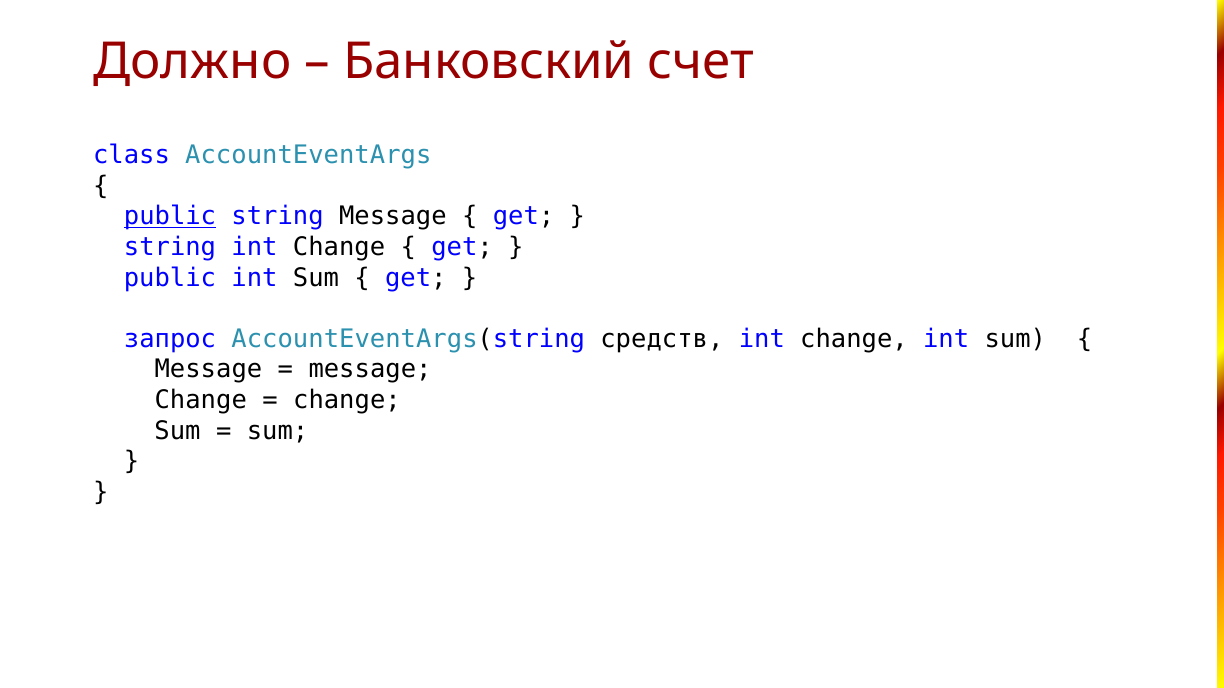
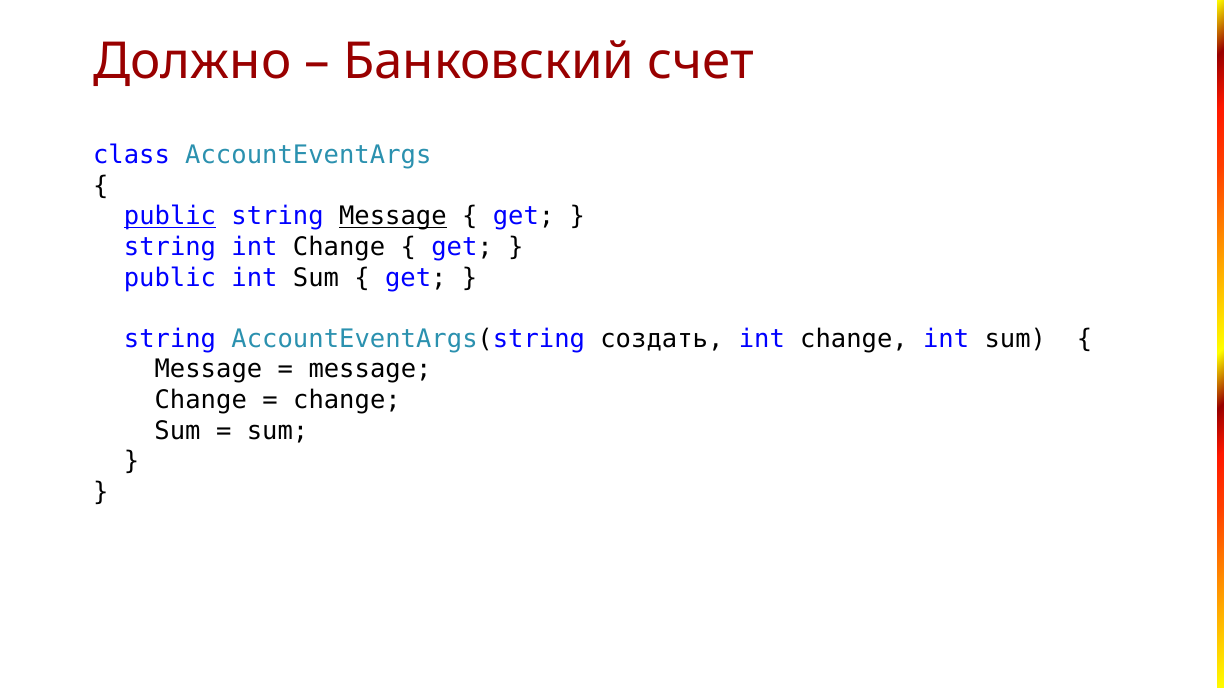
Message at (393, 217) underline: none -> present
запрос at (170, 339): запрос -> string
средств: средств -> создать
